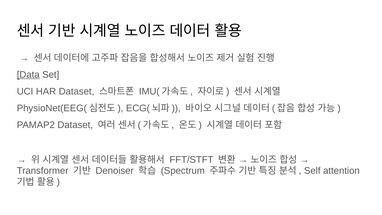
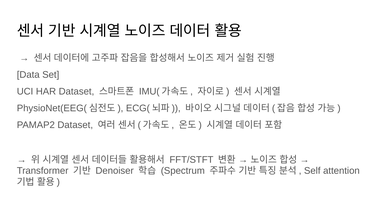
Data underline: present -> none
